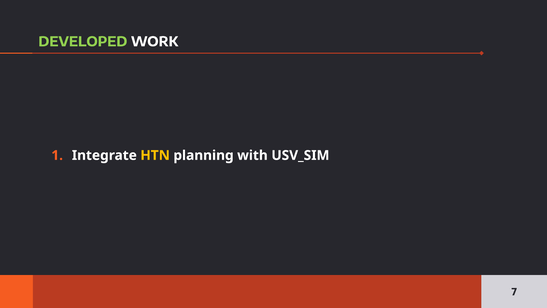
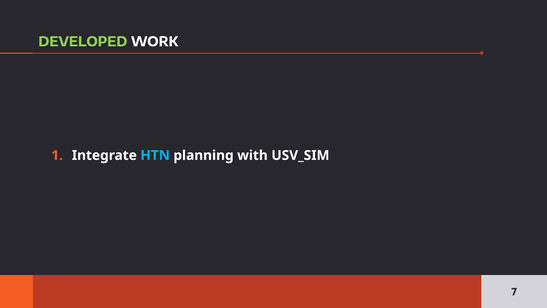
HTN colour: yellow -> light blue
